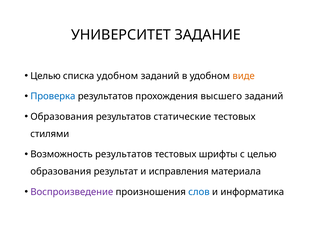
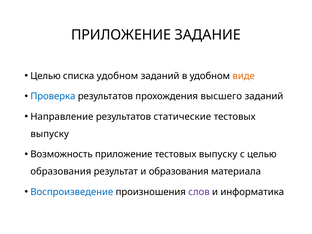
УНИВЕРСИТЕТ at (121, 35): УНИВЕРСИТЕТ -> ПРИЛОЖЕНИЕ
Образования at (62, 117): Образования -> Направление
стилями at (50, 134): стилями -> выпуску
Возможность результатов: результатов -> приложение
шрифты at (218, 154): шрифты -> выпуску
и исправления: исправления -> образования
Воспроизведение colour: purple -> blue
слов colour: blue -> purple
